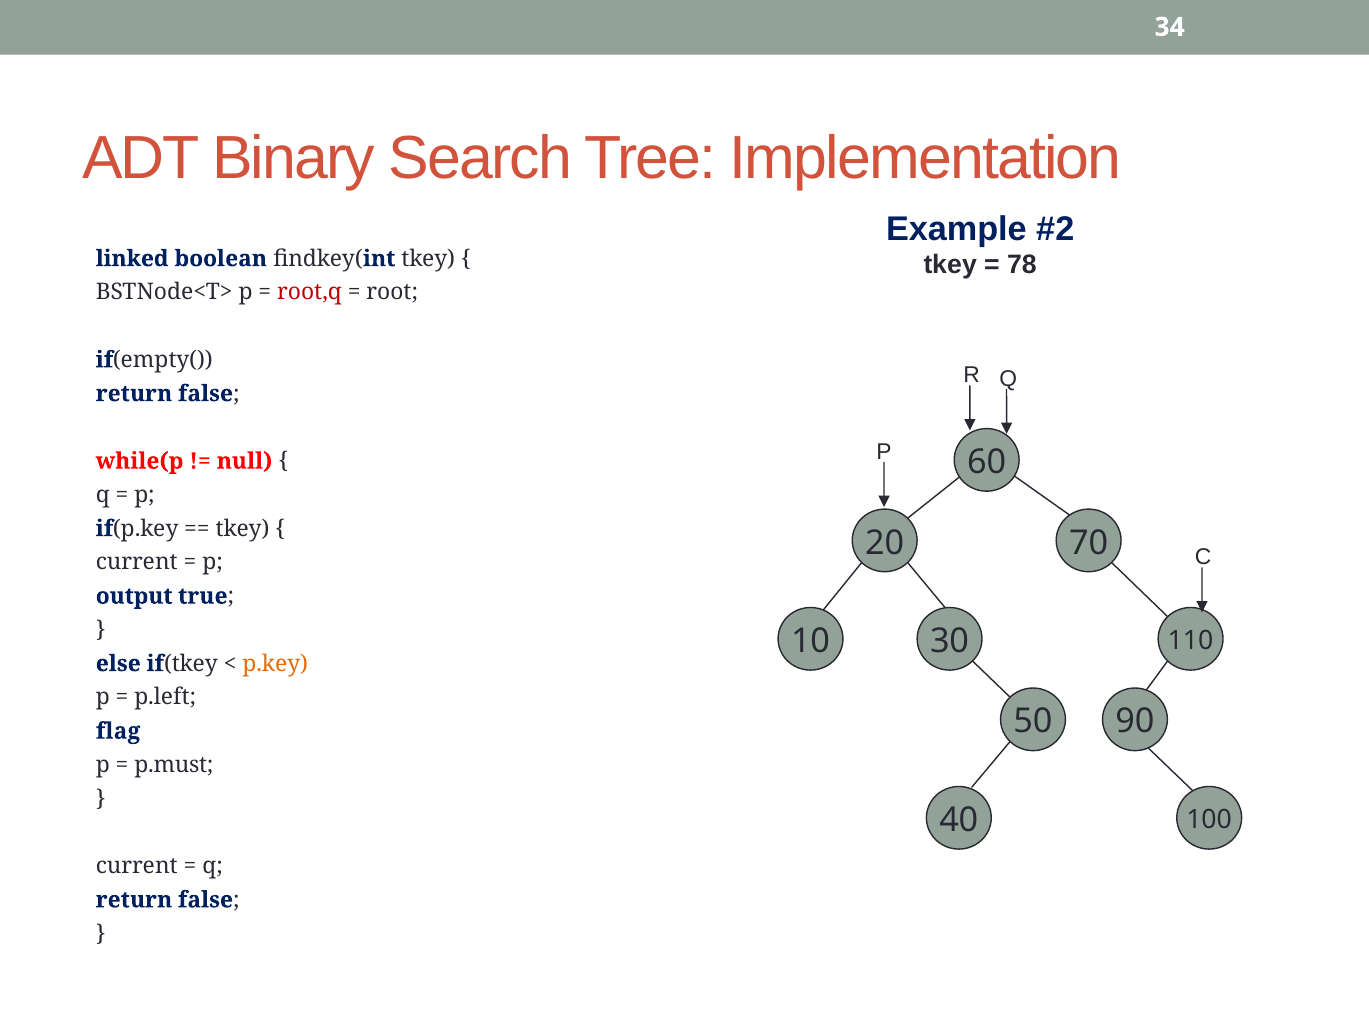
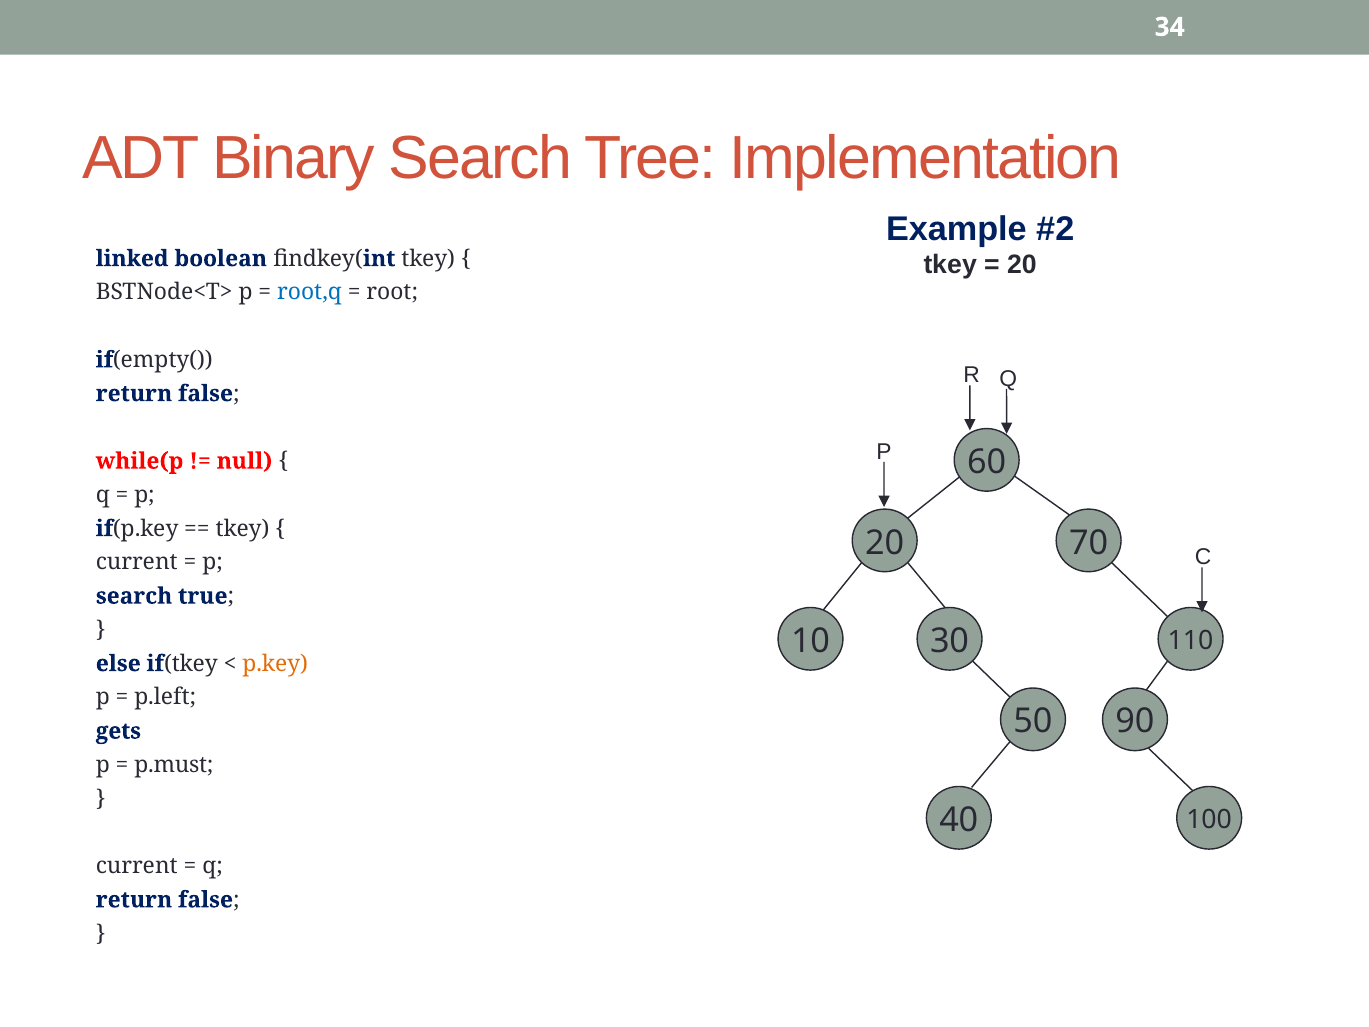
78 at (1022, 265): 78 -> 20
root,q colour: red -> blue
output at (134, 596): output -> search
flag: flag -> gets
